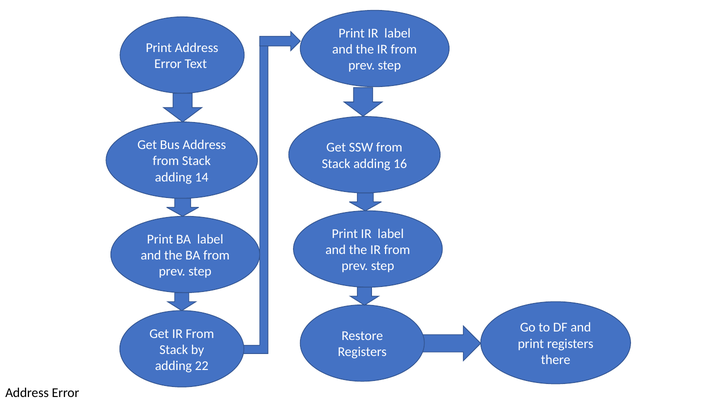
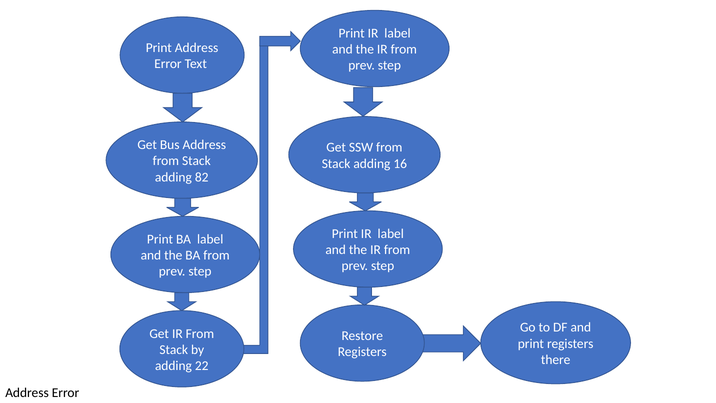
14: 14 -> 82
